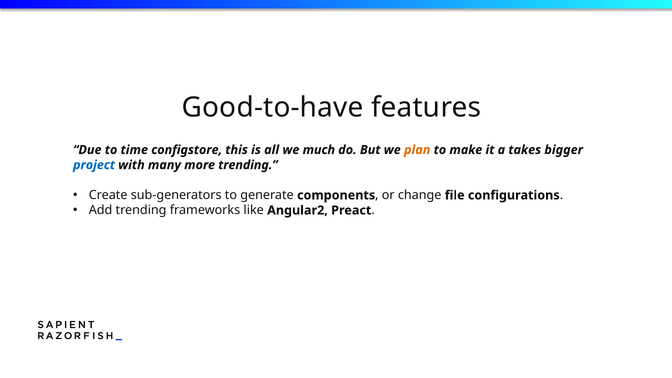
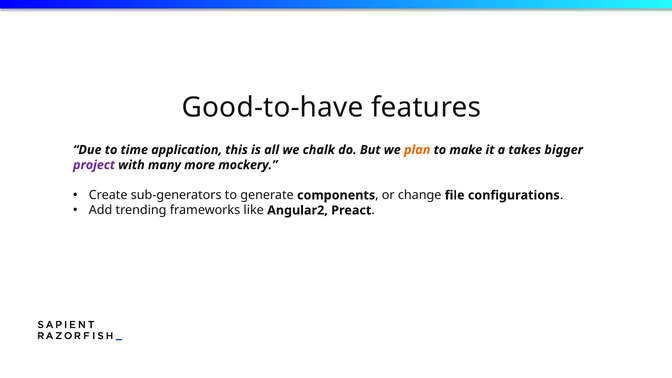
configstore: configstore -> application
much: much -> chalk
project colour: blue -> purple
more trending: trending -> mockery
